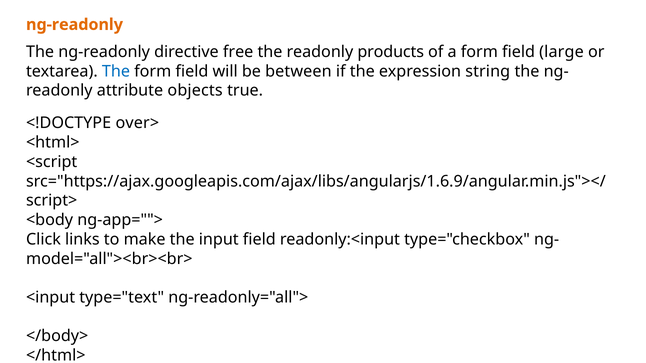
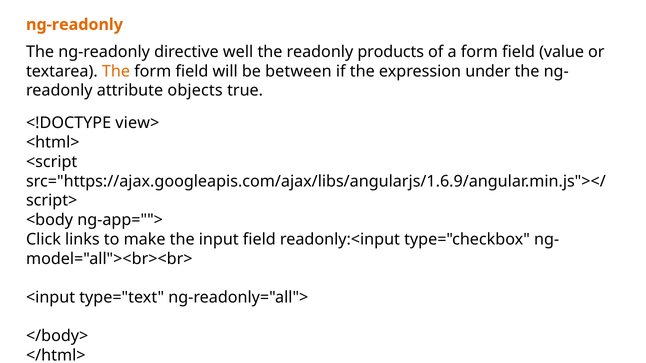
free: free -> well
large: large -> value
The at (116, 71) colour: blue -> orange
string: string -> under
over>: over> -> view>
